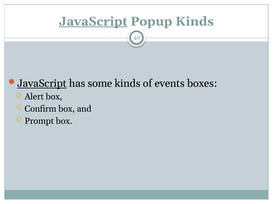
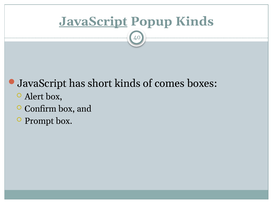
JavaScript at (42, 84) underline: present -> none
some: some -> short
events: events -> comes
